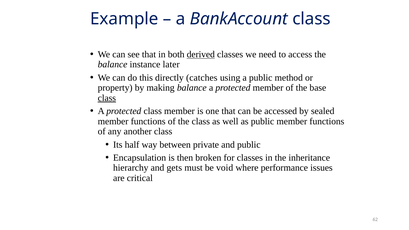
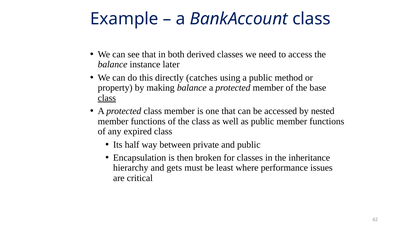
derived underline: present -> none
sealed: sealed -> nested
another: another -> expired
void: void -> least
